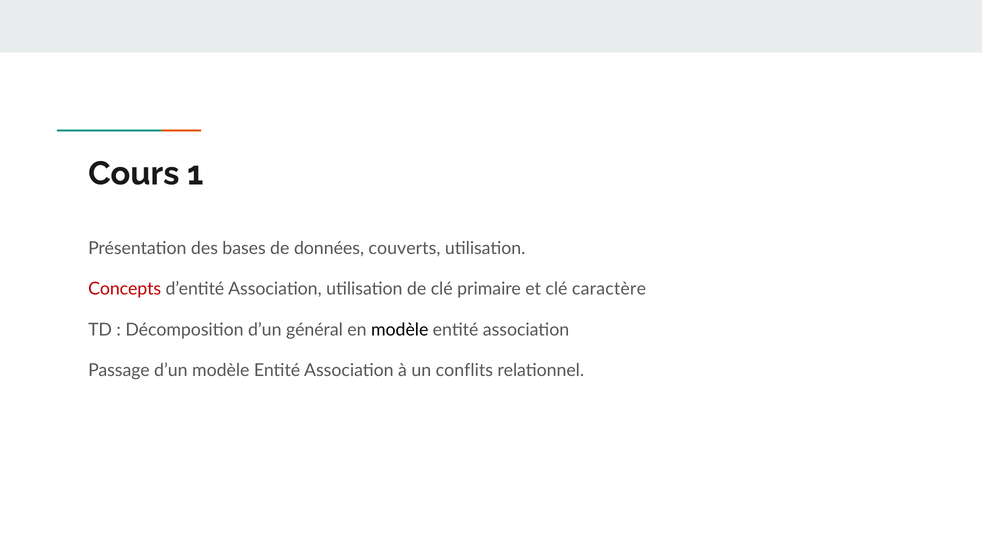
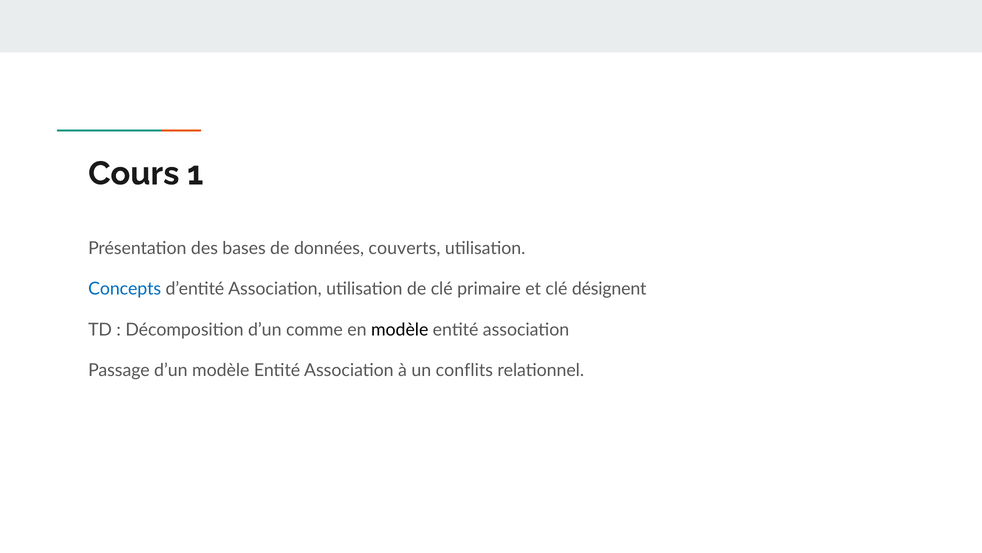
Concepts colour: red -> blue
caractère: caractère -> désignent
général: général -> comme
